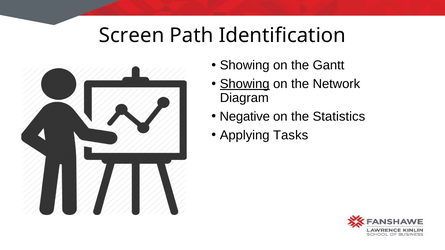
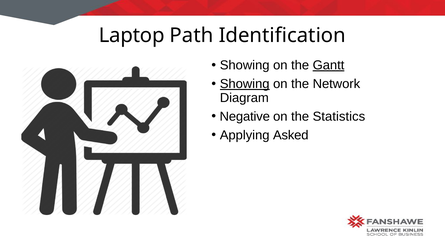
Screen: Screen -> Laptop
Gantt underline: none -> present
Tasks: Tasks -> Asked
